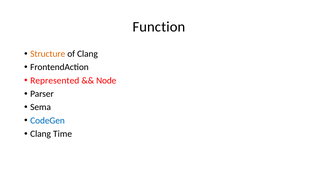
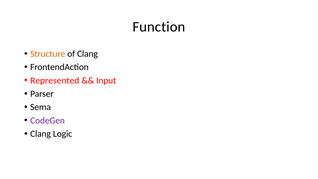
Node: Node -> Input
CodeGen colour: blue -> purple
Time: Time -> Logic
